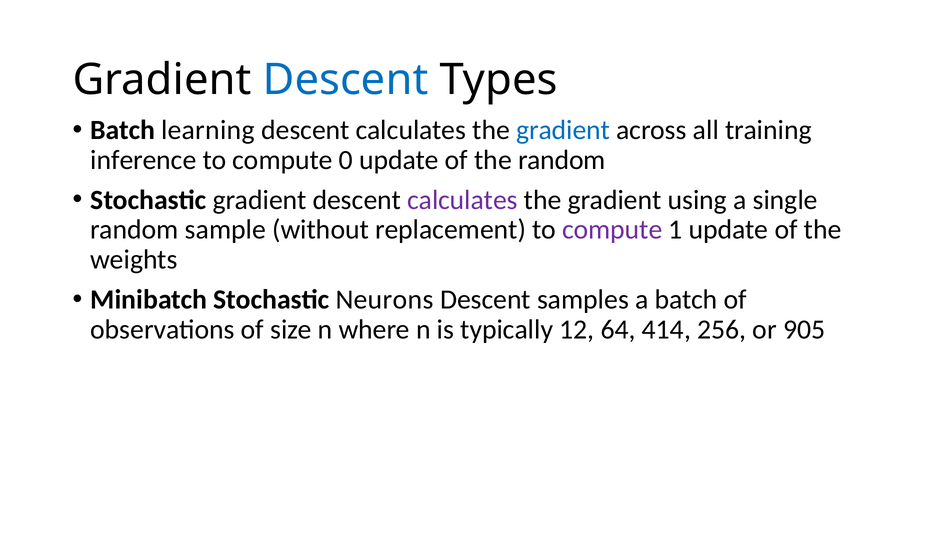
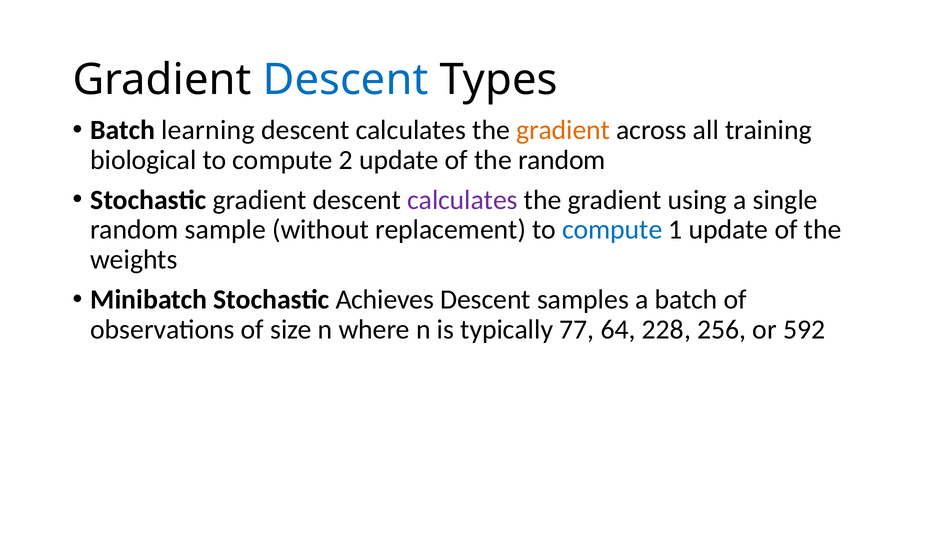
gradient at (563, 130) colour: blue -> orange
inference: inference -> biological
0: 0 -> 2
compute at (612, 230) colour: purple -> blue
Neurons: Neurons -> Achieves
12: 12 -> 77
414: 414 -> 228
905: 905 -> 592
